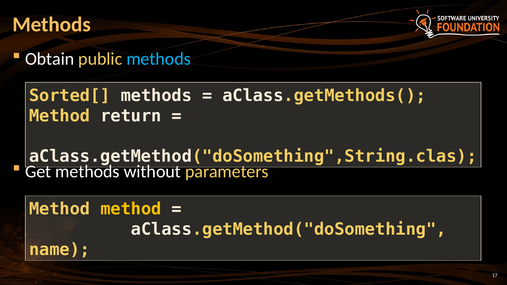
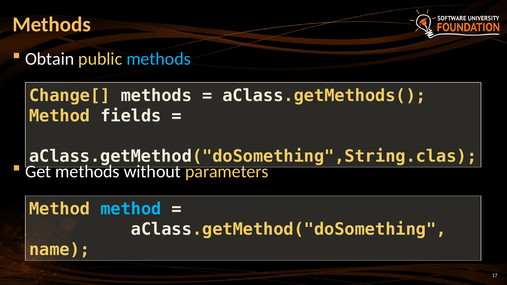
Sorted[: Sorted[ -> Change[
return: return -> fields
method at (131, 209) colour: yellow -> light blue
